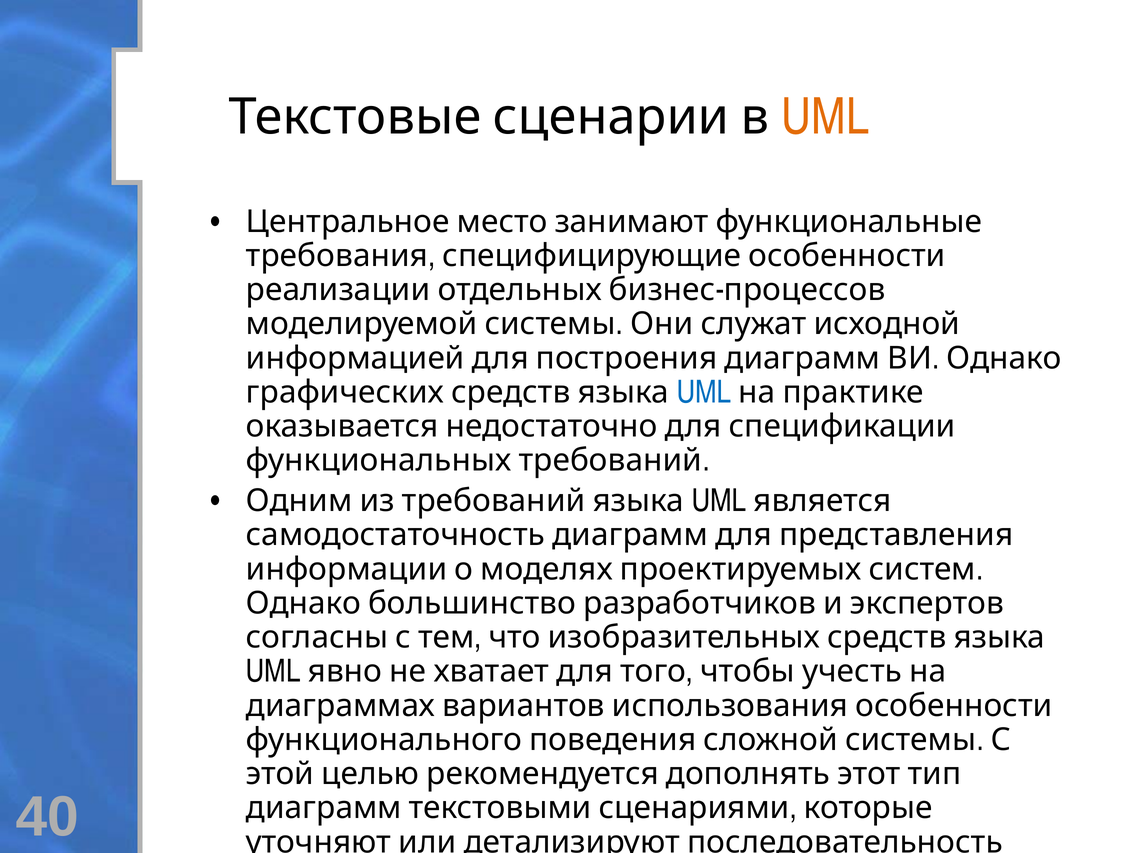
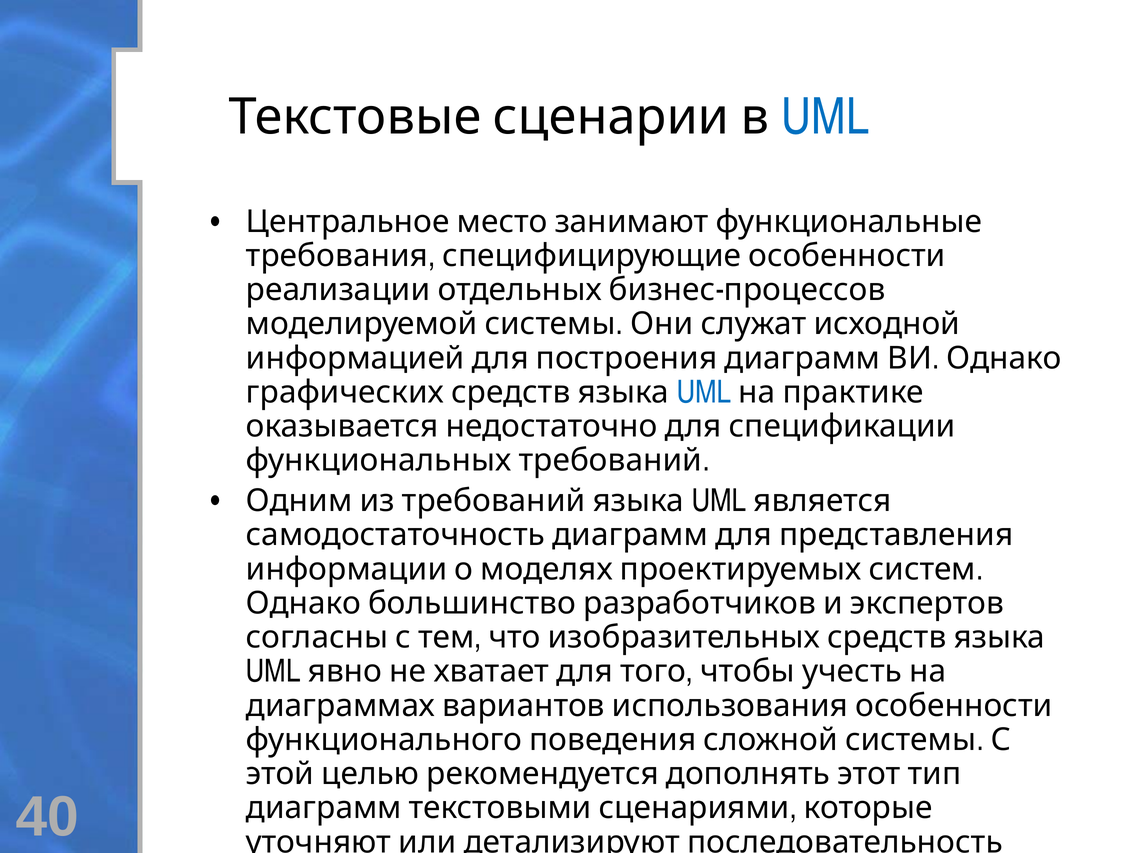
UML at (825, 117) colour: orange -> blue
